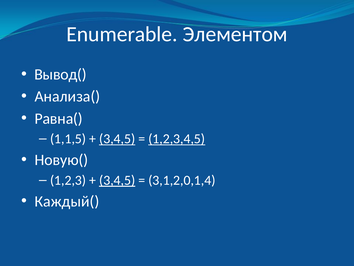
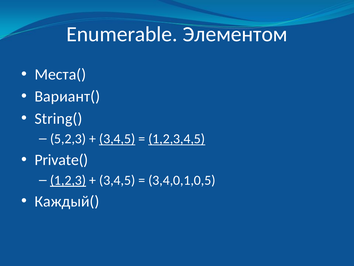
Вывод(: Вывод( -> Места(
Анализа(: Анализа( -> Вариант(
Равна(: Равна( -> String(
1,1,5: 1,1,5 -> 5,2,3
Новую(: Новую( -> Private(
1,2,3 underline: none -> present
3,4,5 at (117, 180) underline: present -> none
3,1,2,0,1,4: 3,1,2,0,1,4 -> 3,4,0,1,0,5
